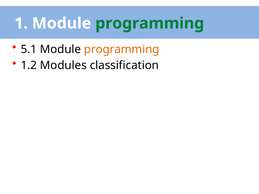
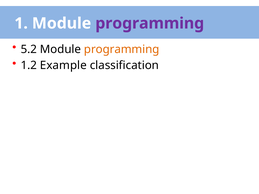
programming at (150, 23) colour: green -> purple
5.1: 5.1 -> 5.2
Modules: Modules -> Example
